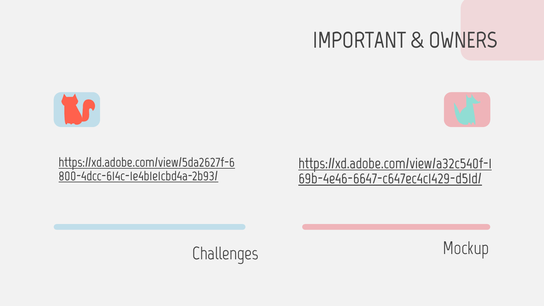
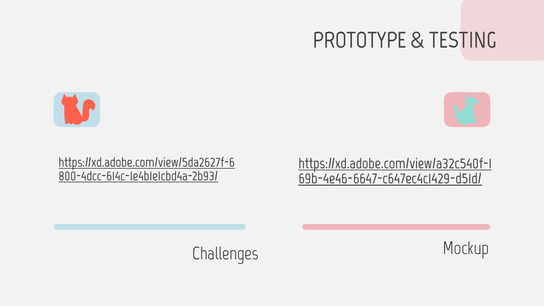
IMPORTANT: IMPORTANT -> PROTOTYPE
OWNERS: OWNERS -> TESTING
